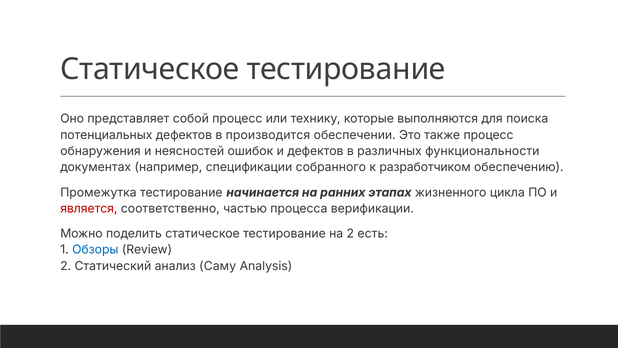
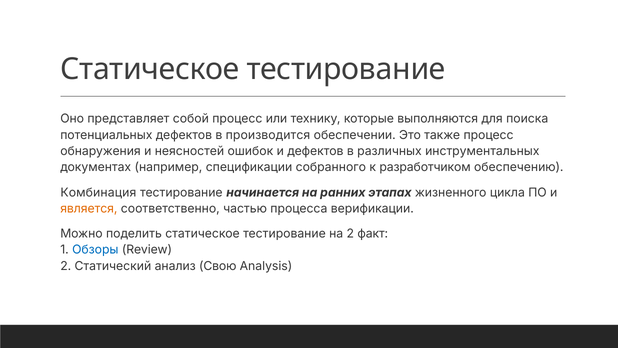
функциональности: функциональности -> инструментальных
Промежутка: Промежутка -> Комбинация
является colour: red -> orange
есть: есть -> факт
Саму: Саму -> Свою
